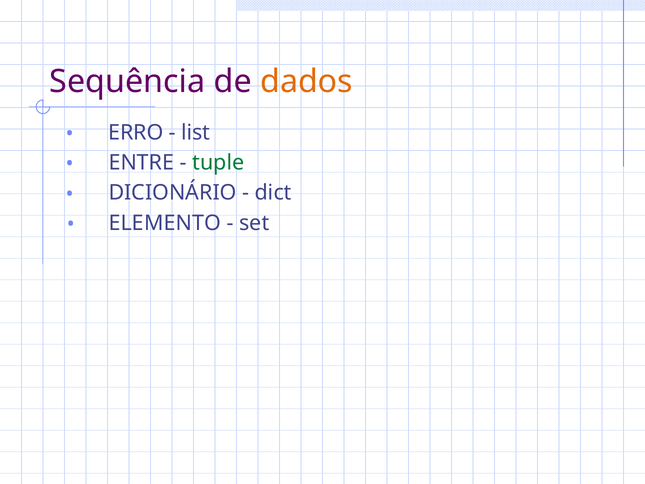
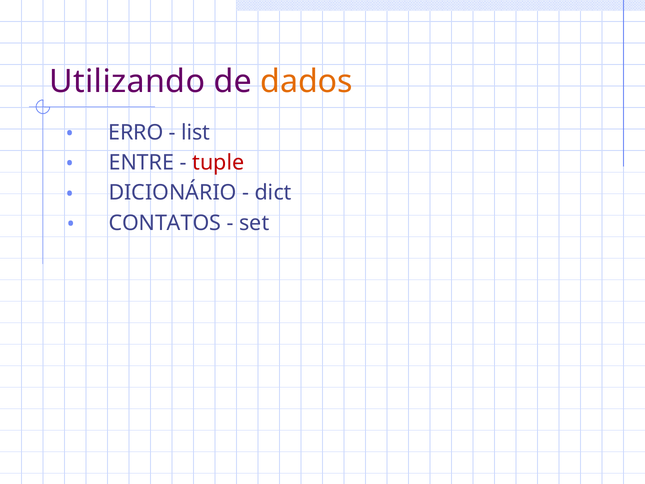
Sequência: Sequência -> Utilizando
tuple colour: green -> red
ELEMENTO: ELEMENTO -> CONTATOS
